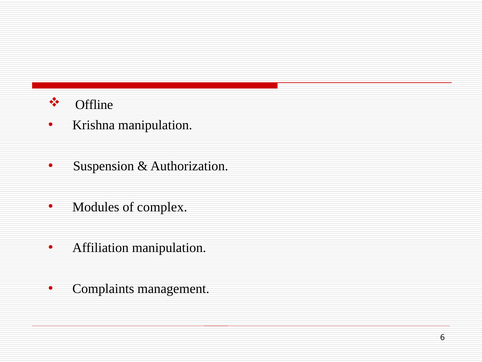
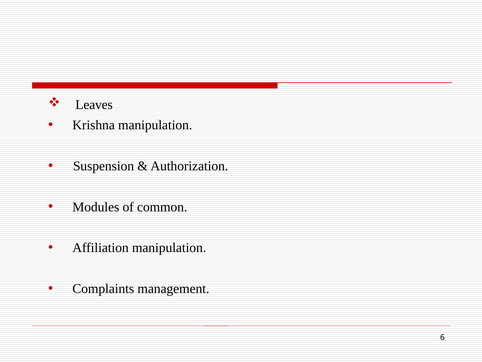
Offline: Offline -> Leaves
complex: complex -> common
